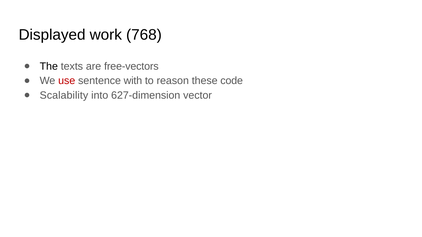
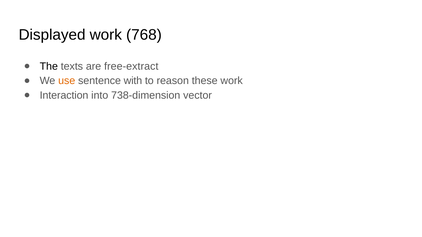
free-vectors: free-vectors -> free-extract
use colour: red -> orange
these code: code -> work
Scalability: Scalability -> Interaction
627-dimension: 627-dimension -> 738-dimension
